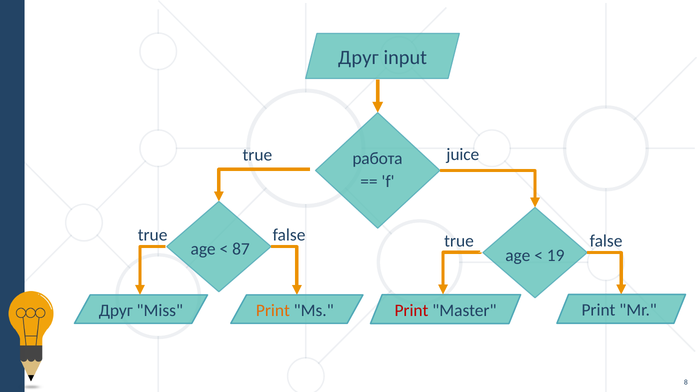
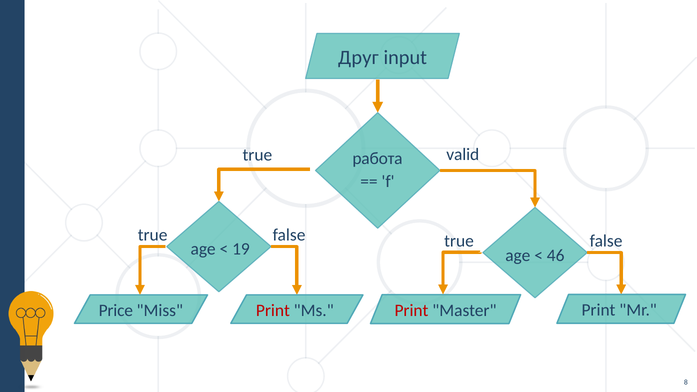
juice: juice -> valid
87: 87 -> 19
19: 19 -> 46
Друг at (116, 310): Друг -> Price
Print at (273, 310) colour: orange -> red
